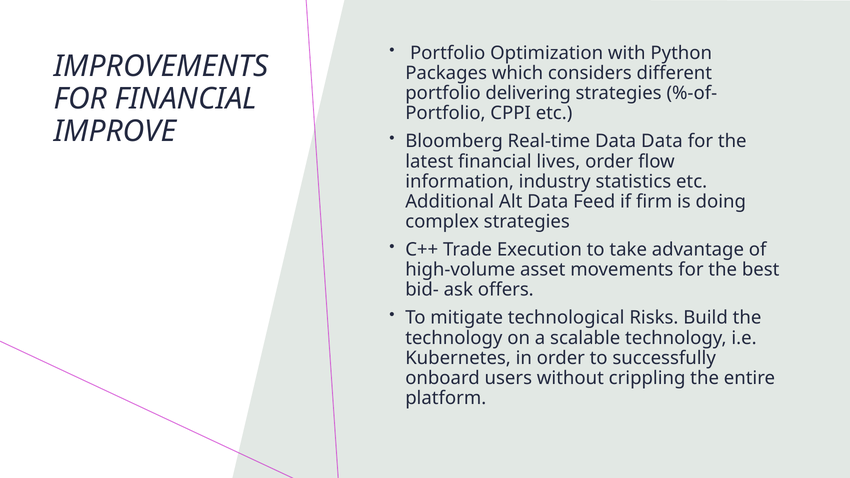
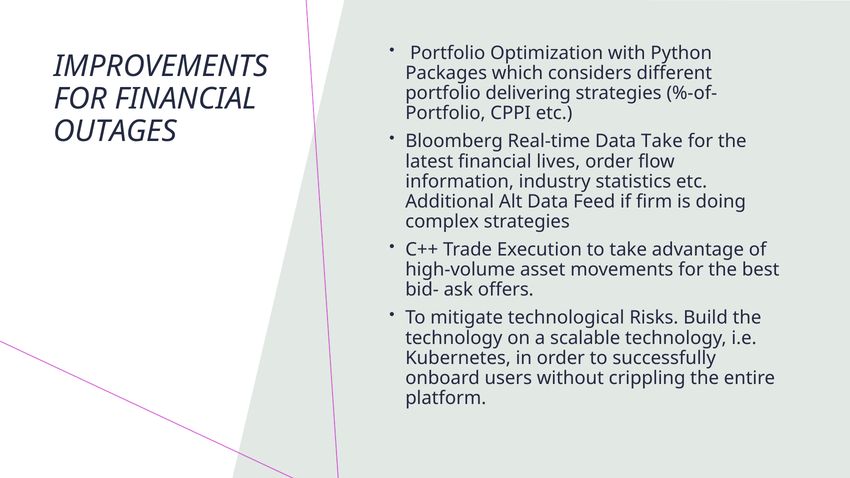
IMPROVE: IMPROVE -> OUTAGES
Data Data: Data -> Take
